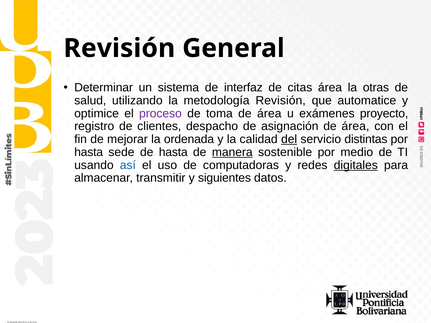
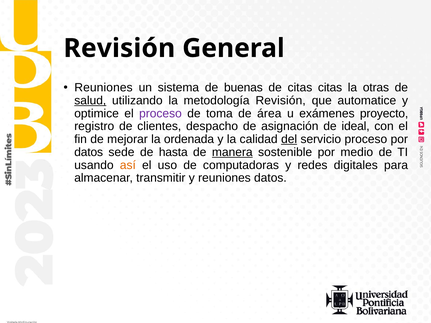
Determinar at (104, 88): Determinar -> Reuniones
interfaz: interfaz -> buenas
citas área: área -> citas
salud underline: none -> present
asignación de área: área -> ideal
servicio distintas: distintas -> proceso
hasta at (89, 152): hasta -> datos
así colour: blue -> orange
digitales underline: present -> none
y siguientes: siguientes -> reuniones
